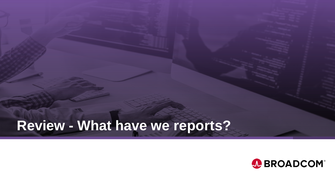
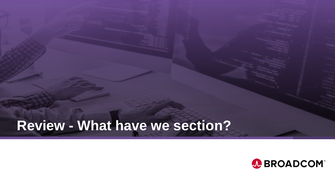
reports: reports -> section
